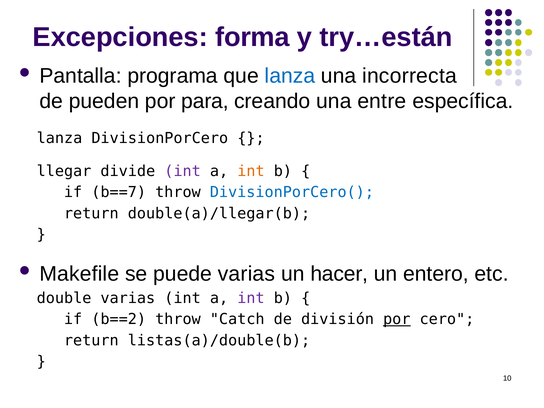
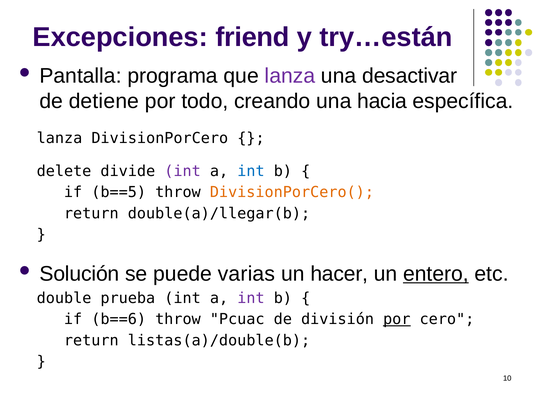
forma: forma -> friend
lanza at (290, 76) colour: blue -> purple
incorrecta: incorrecta -> desactivar
pueden: pueden -> detiene
para: para -> todo
entre: entre -> hacia
llegar: llegar -> delete
int at (251, 171) colour: orange -> blue
b==7: b==7 -> b==5
DivisionPorCero( colour: blue -> orange
Makefile: Makefile -> Solución
entero underline: none -> present
double varias: varias -> prueba
b==2: b==2 -> b==6
Catch: Catch -> Pcuac
